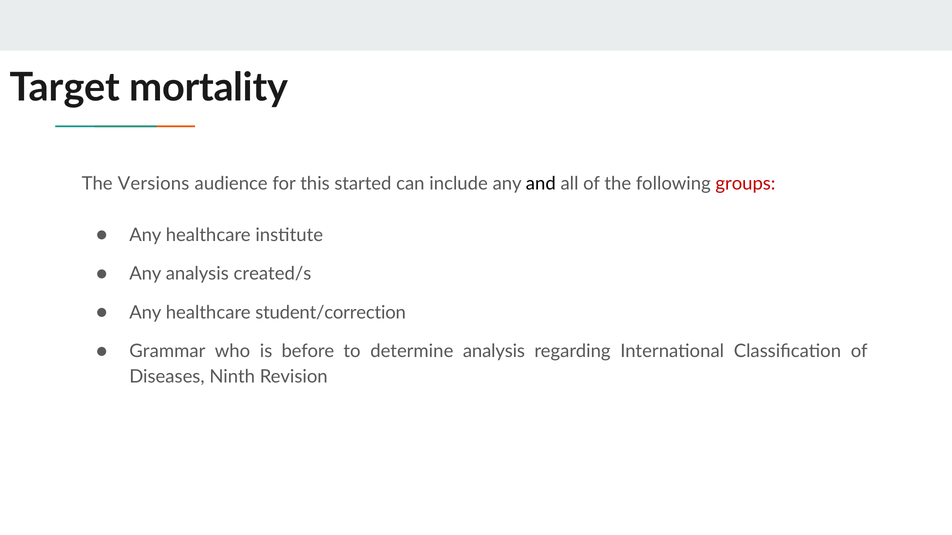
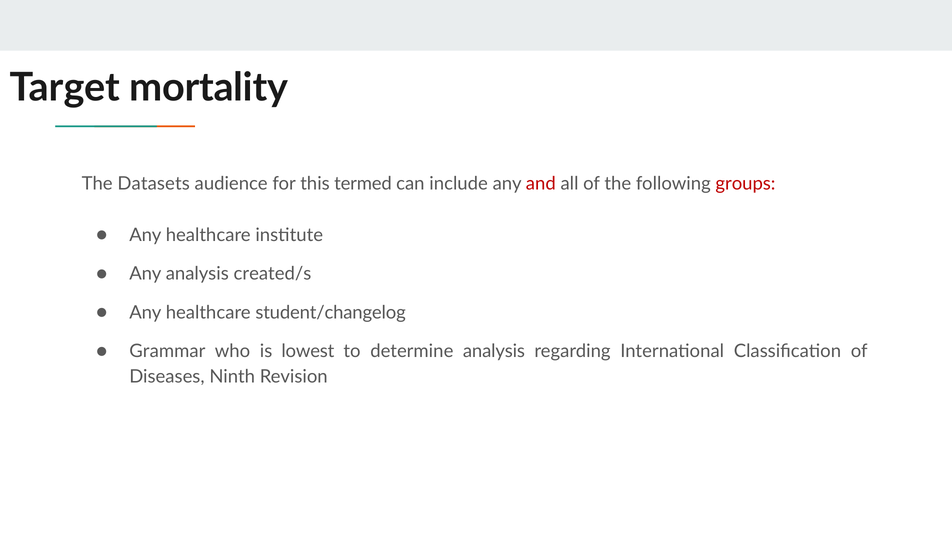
Versions: Versions -> Datasets
started: started -> termed
and colour: black -> red
student/correction: student/correction -> student/changelog
before: before -> lowest
